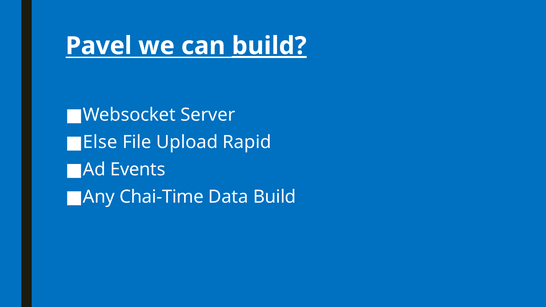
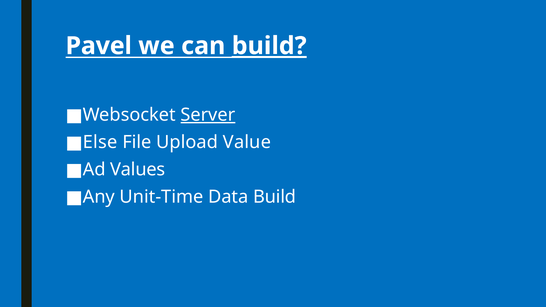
Server underline: none -> present
Rapid: Rapid -> Value
Events: Events -> Values
Chai-Time: Chai-Time -> Unit-Time
